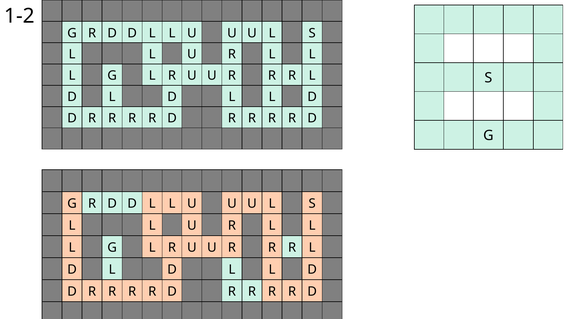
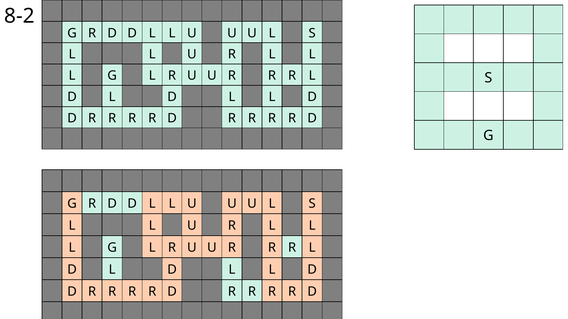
1-2: 1-2 -> 8-2
